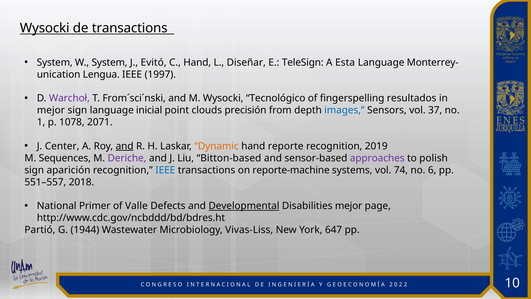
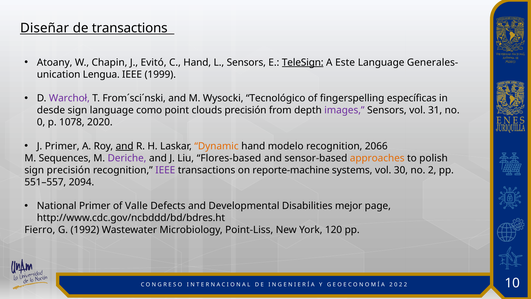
Wysocki at (45, 28): Wysocki -> Diseñar
System at (55, 62): System -> Atoany
W System: System -> Chapin
L Diseñar: Diseñar -> Sensors
TeleSign underline: none -> present
Esta: Esta -> Este
Monterrey-: Monterrey- -> Generales-
1997: 1997 -> 1999
resultados: resultados -> específicas
mejor at (51, 110): mejor -> desde
inicial: inicial -> como
images colour: blue -> purple
37: 37 -> 31
1 at (41, 122): 1 -> 0
2071: 2071 -> 2020
J Center: Center -> Primer
reporte: reporte -> modelo
2019: 2019 -> 2066
Bitton-based: Bitton-based -> Flores-based
approaches colour: purple -> orange
sign aparición: aparición -> precisión
IEEE at (165, 170) colour: blue -> purple
74: 74 -> 30
no 6: 6 -> 2
2018: 2018 -> 2094
Developmental underline: present -> none
Partió: Partió -> Fierro
1944: 1944 -> 1992
Vivas-Liss: Vivas-Liss -> Point-Liss
647: 647 -> 120
